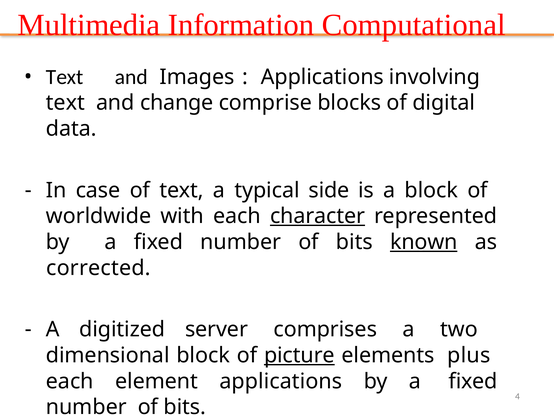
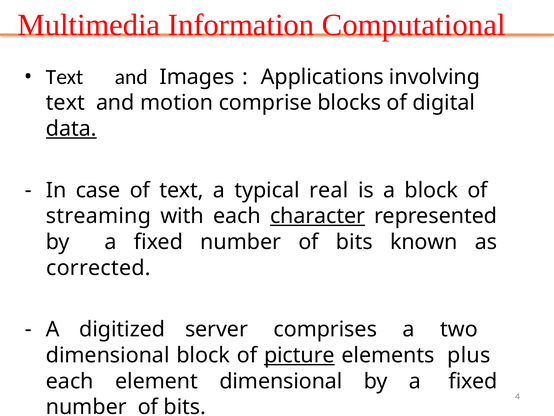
change: change -> motion
data underline: none -> present
side: side -> real
worldwide: worldwide -> streaming
known underline: present -> none
element applications: applications -> dimensional
